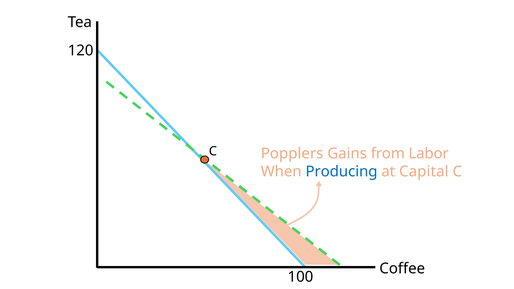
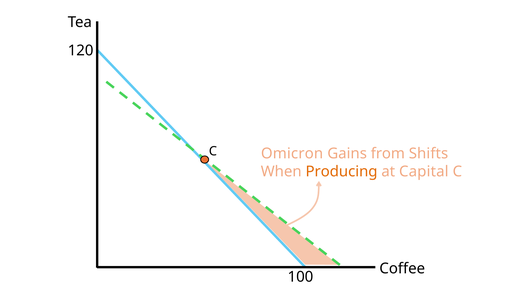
Popplers: Popplers -> Omicron
Labor: Labor -> Shifts
Producing colour: blue -> orange
